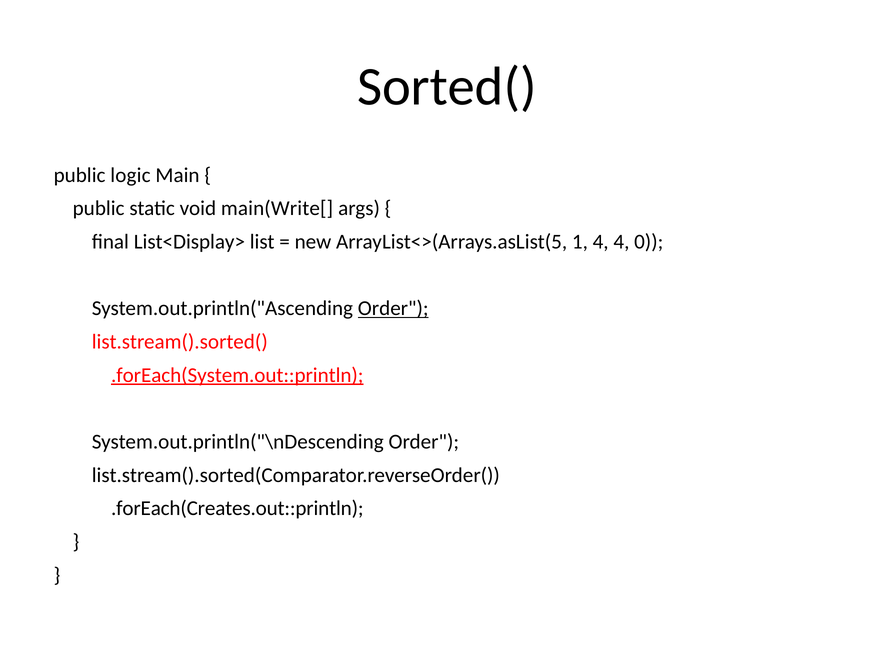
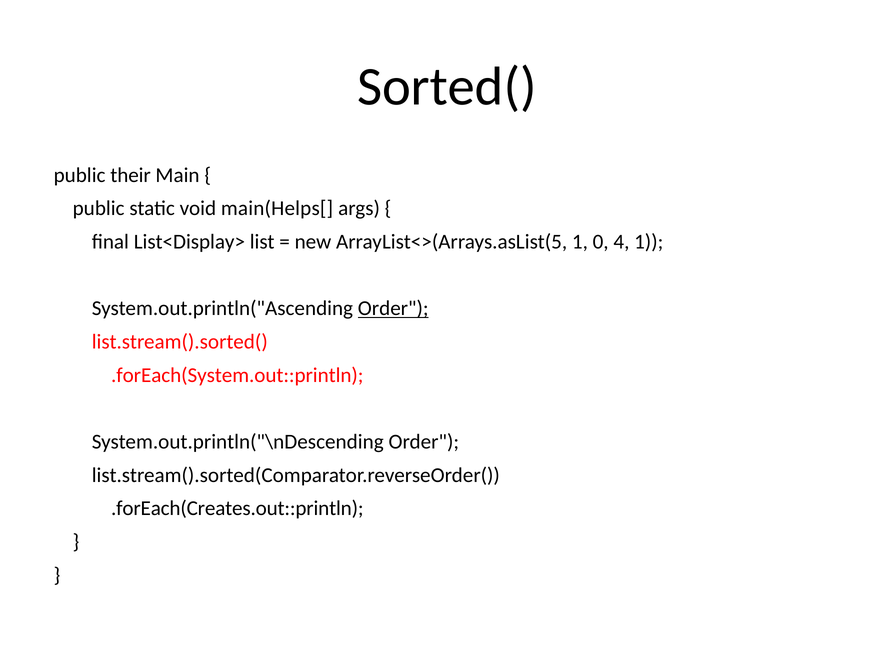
logic: logic -> their
main(Write[: main(Write[ -> main(Helps[
1 4: 4 -> 0
4 0: 0 -> 1
.forEach(System.out::println underline: present -> none
